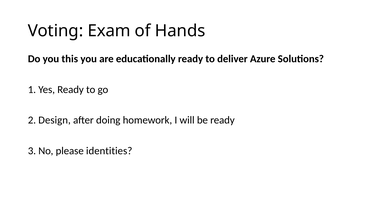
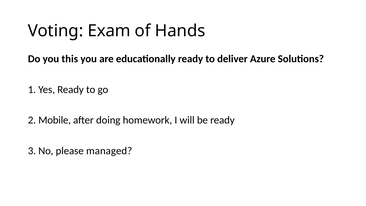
Design: Design -> Mobile
identities: identities -> managed
